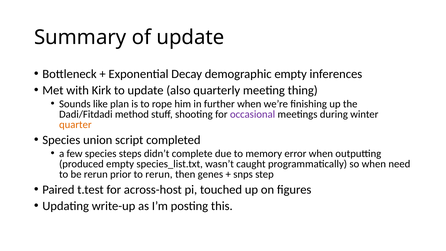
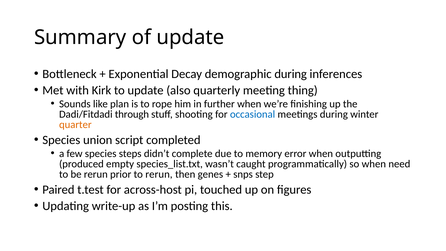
demographic empty: empty -> during
method: method -> through
occasional colour: purple -> blue
